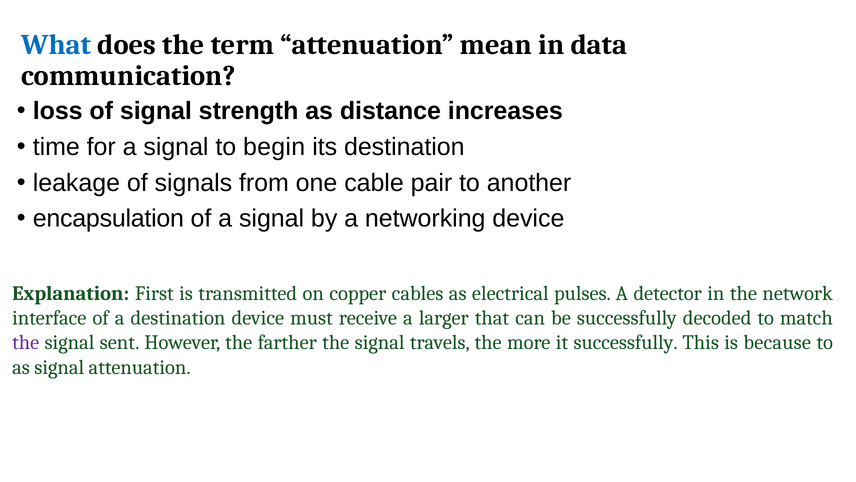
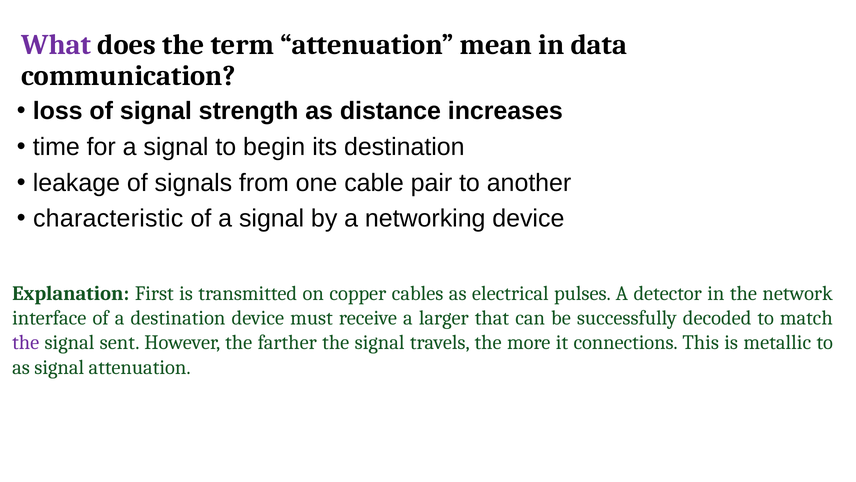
What colour: blue -> purple
encapsulation: encapsulation -> characteristic
it successfully: successfully -> connections
because: because -> metallic
